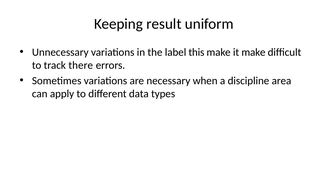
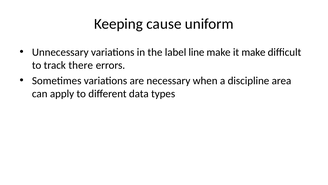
result: result -> cause
this: this -> line
